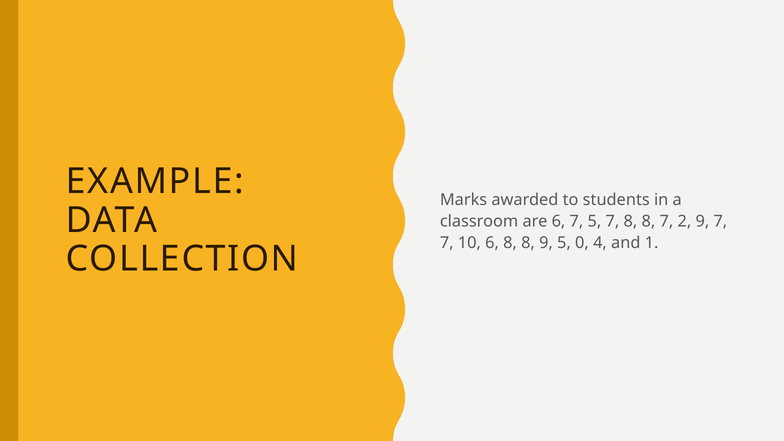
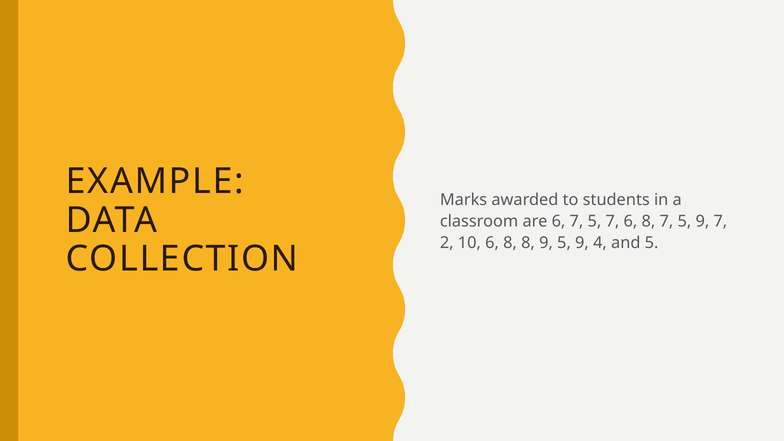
7 8: 8 -> 6
8 7 2: 2 -> 5
7 at (447, 243): 7 -> 2
9 5 0: 0 -> 9
and 1: 1 -> 5
